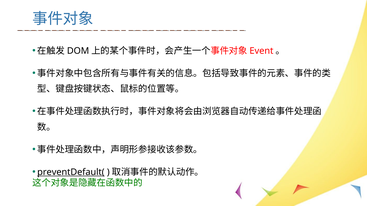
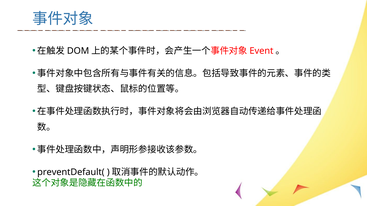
preventDefault( underline: present -> none
